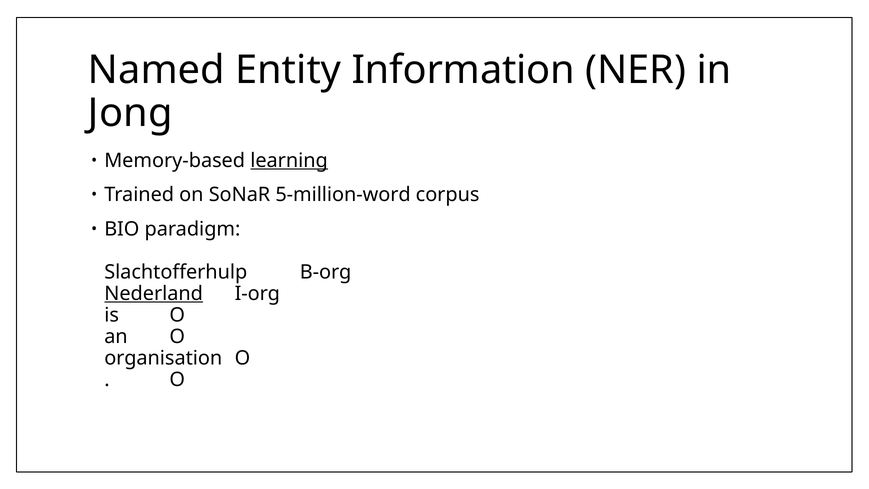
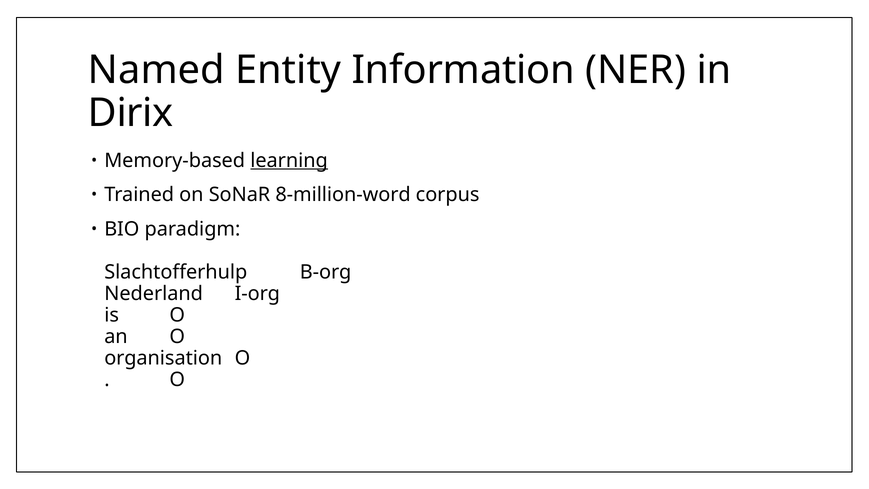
Jong: Jong -> Dirix
5-million-word: 5-million-word -> 8-million-word
Nederland underline: present -> none
